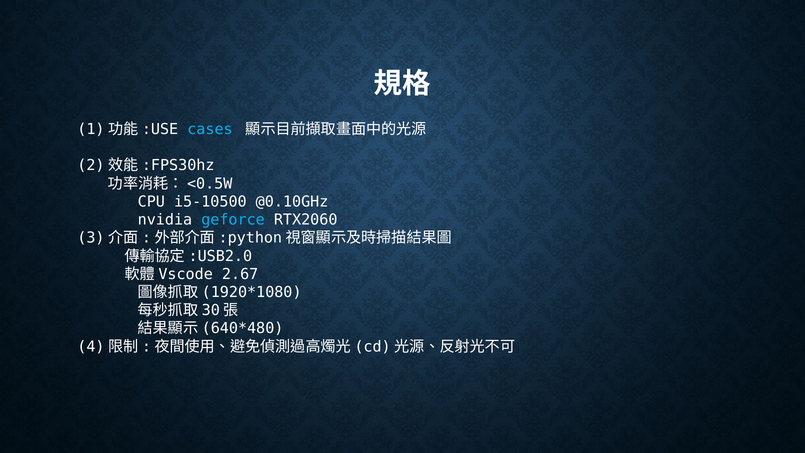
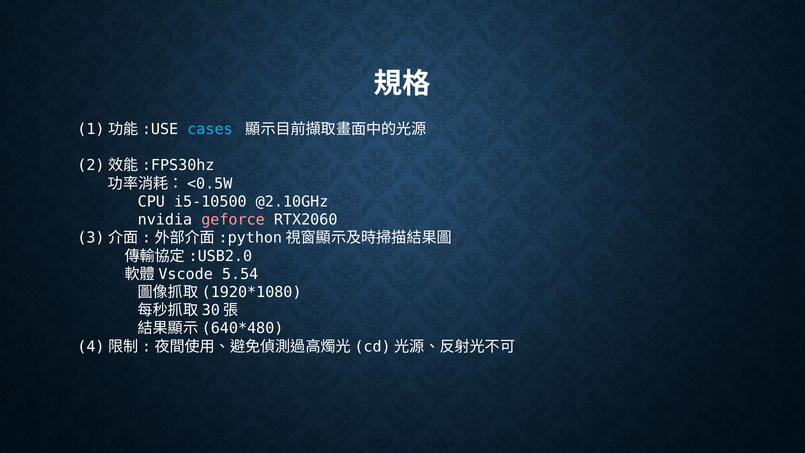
@0.10GHz: @0.10GHz -> @2.10GHz
geforce colour: light blue -> pink
2.67: 2.67 -> 5.54
